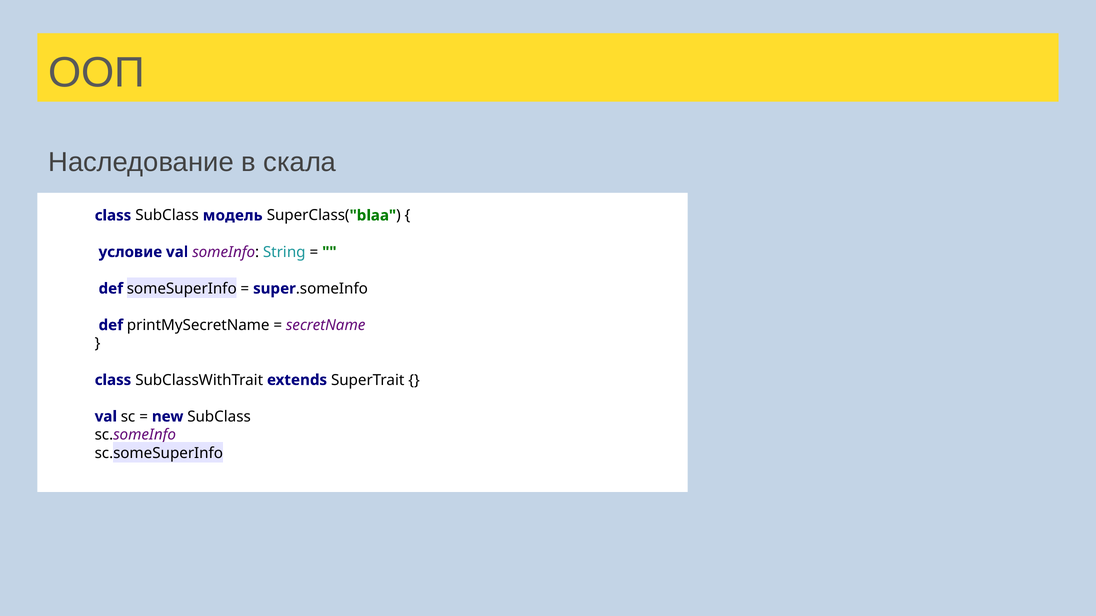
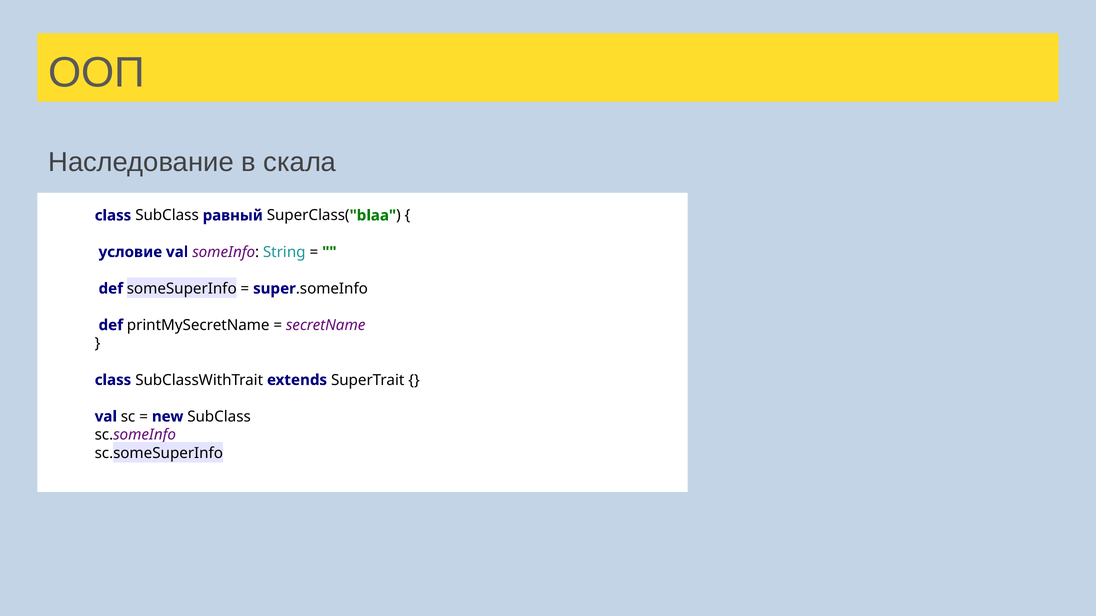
модель: модель -> равный
